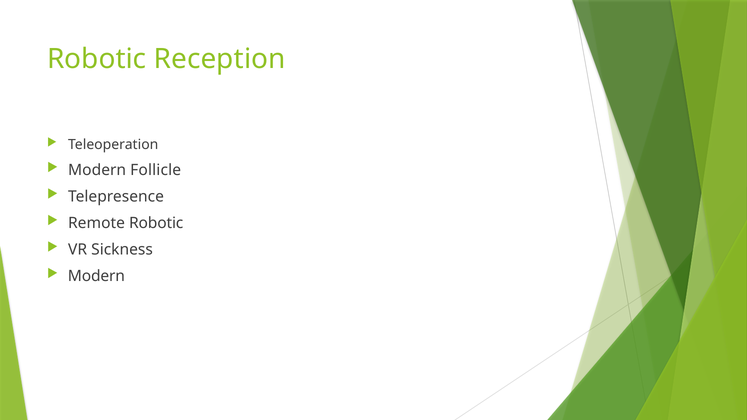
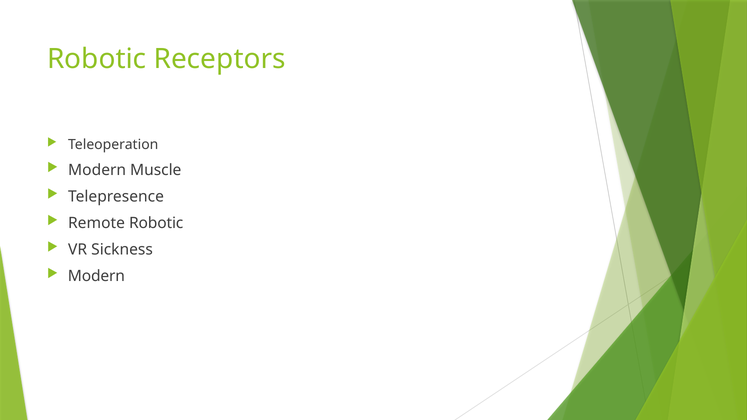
Reception: Reception -> Receptors
Follicle: Follicle -> Muscle
